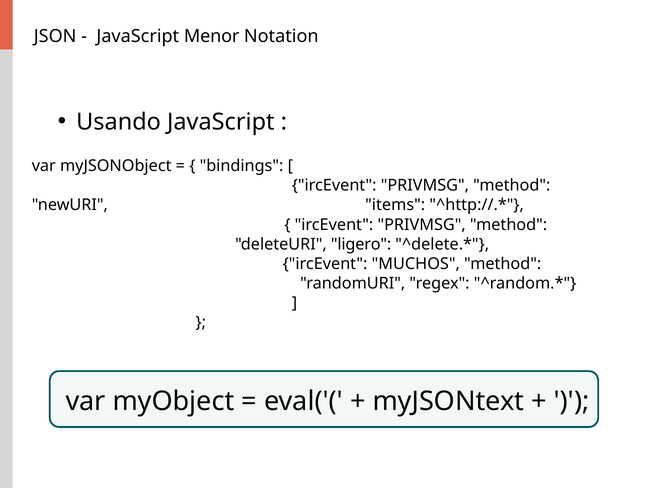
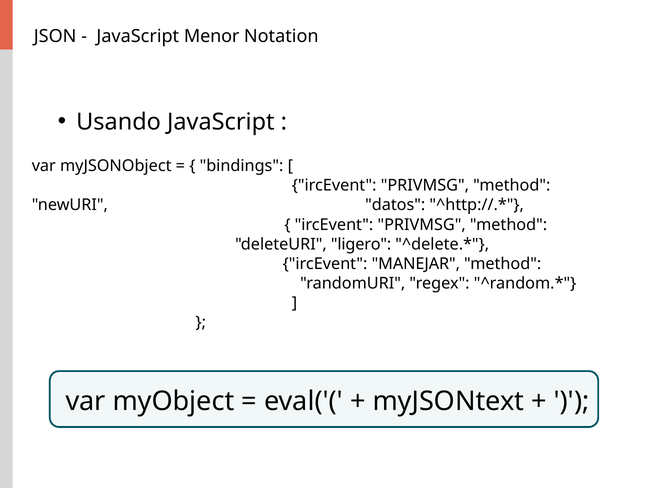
items: items -> datos
MUCHOS: MUCHOS -> MANEJAR
